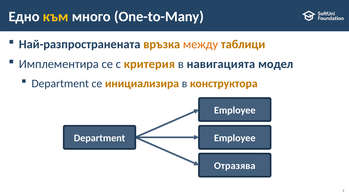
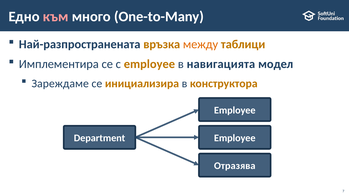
към colour: yellow -> pink
с критерия: критерия -> employee
Department at (60, 84): Department -> Зареждаме
